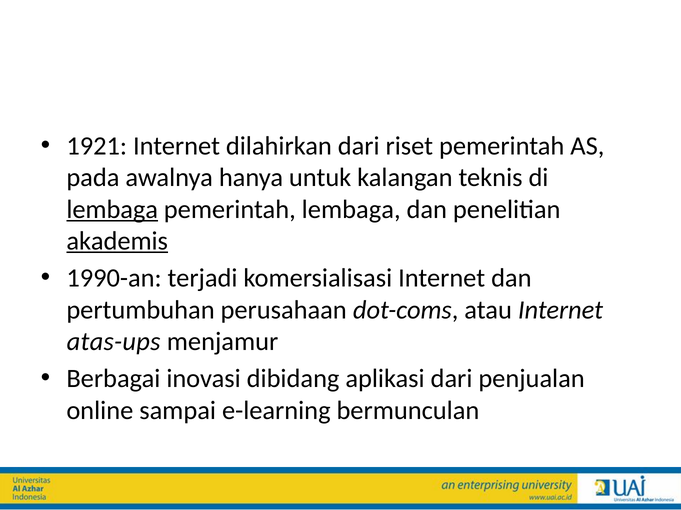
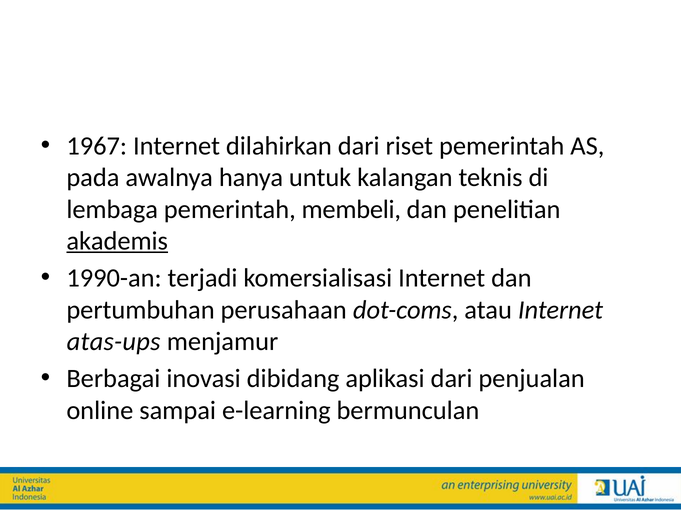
1921: 1921 -> 1967
lembaga at (112, 210) underline: present -> none
pemerintah lembaga: lembaga -> membeli
